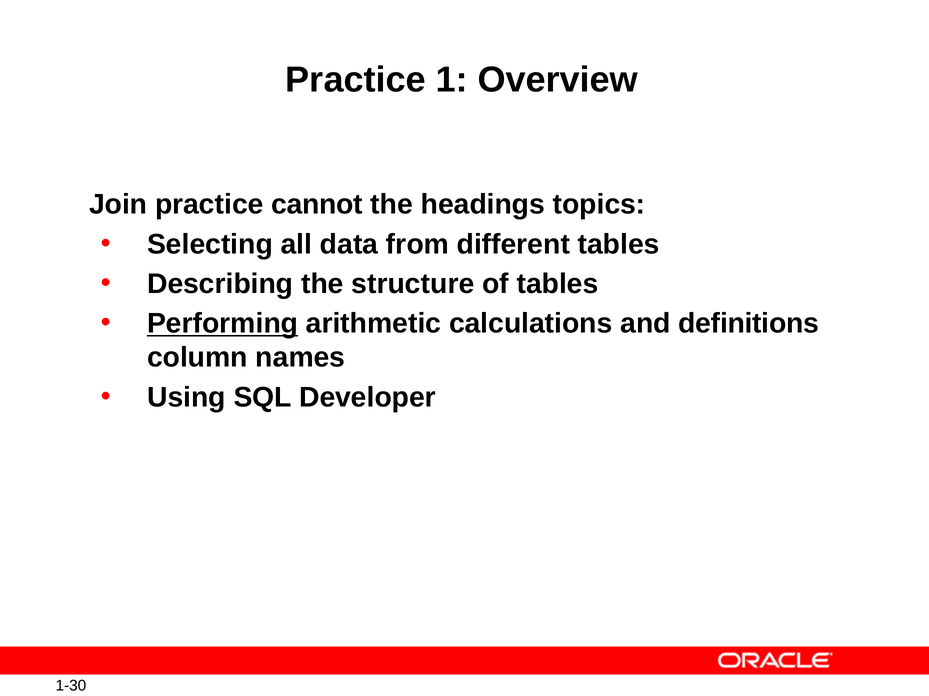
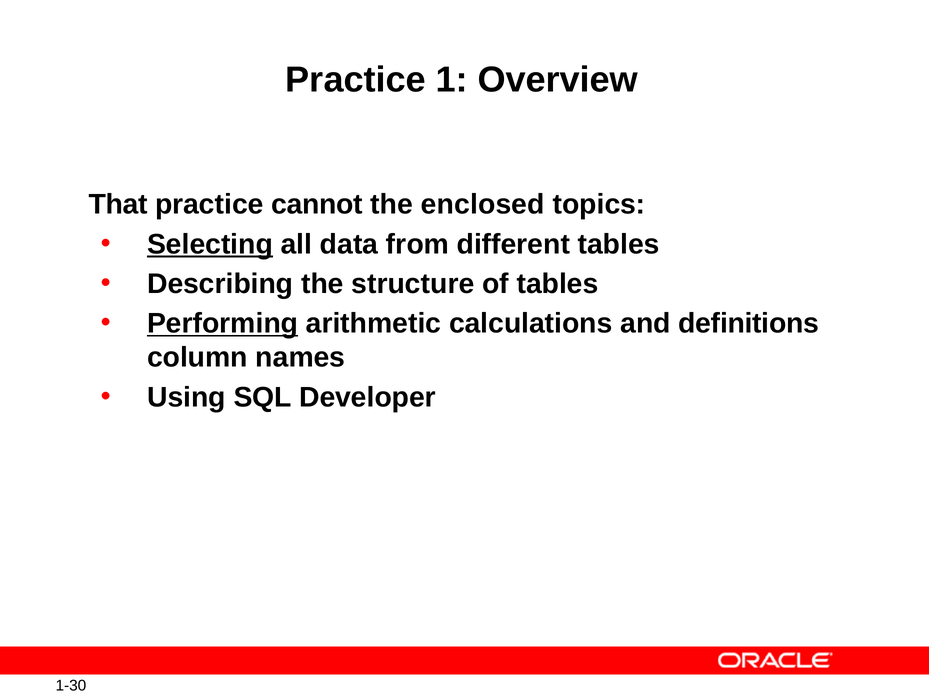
Join: Join -> That
headings: headings -> enclosed
Selecting underline: none -> present
